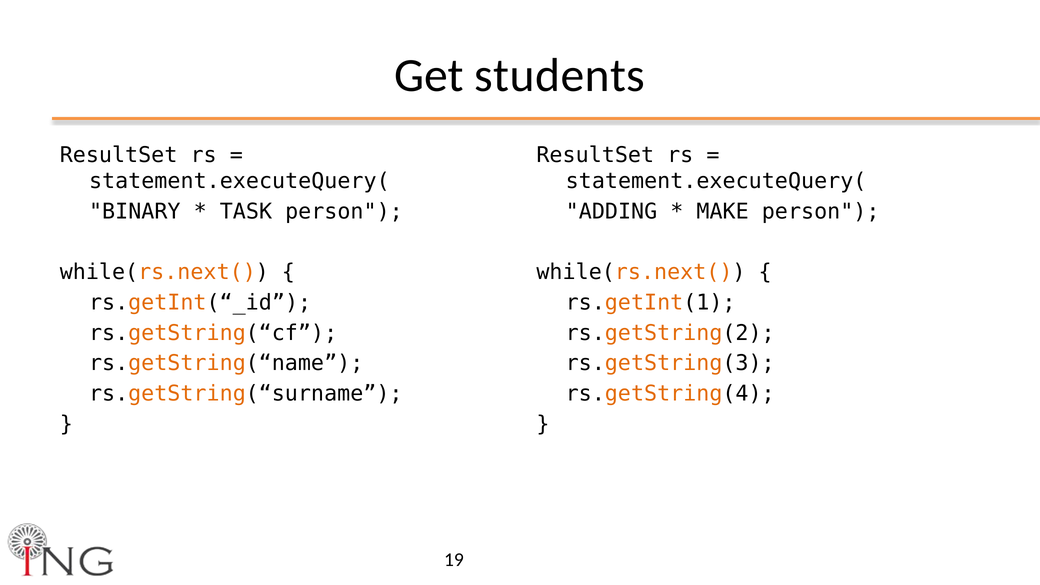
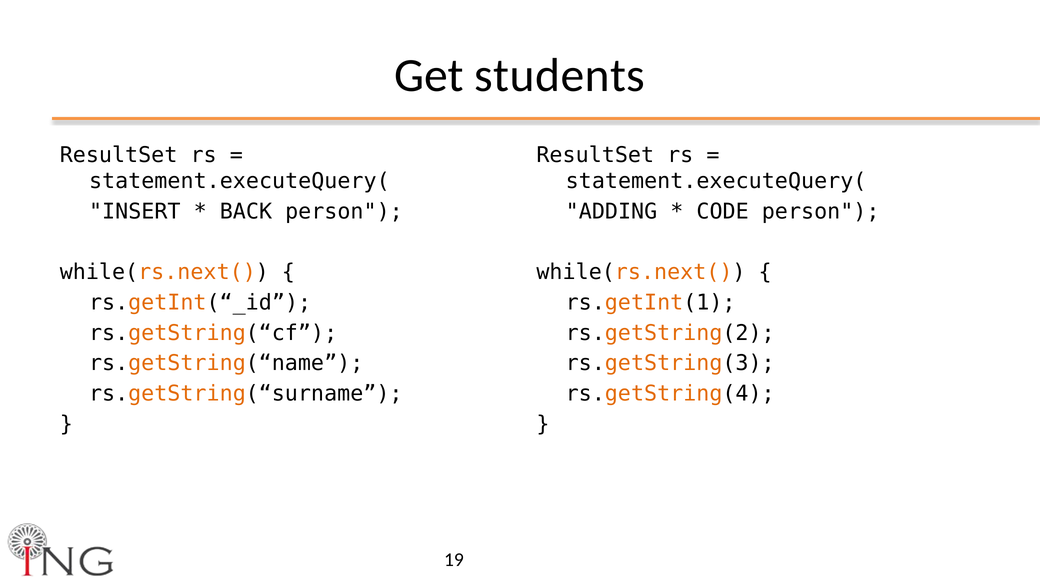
BINARY: BINARY -> INSERT
TASK: TASK -> BACK
MAKE: MAKE -> CODE
